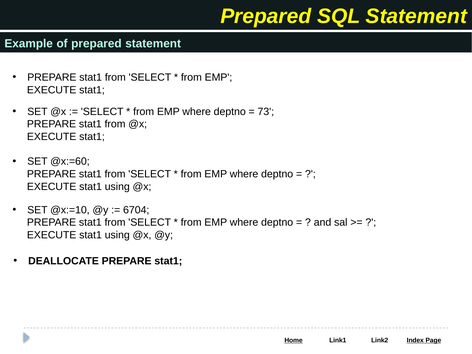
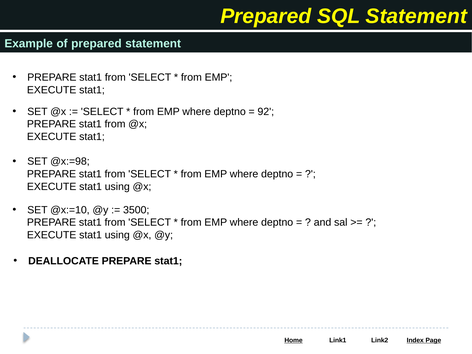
73: 73 -> 92
@x:=60: @x:=60 -> @x:=98
6704: 6704 -> 3500
